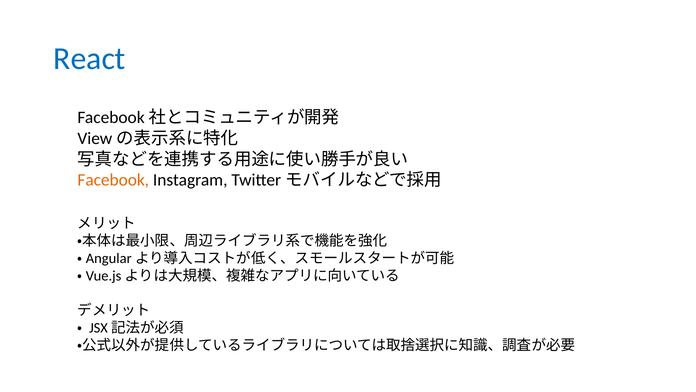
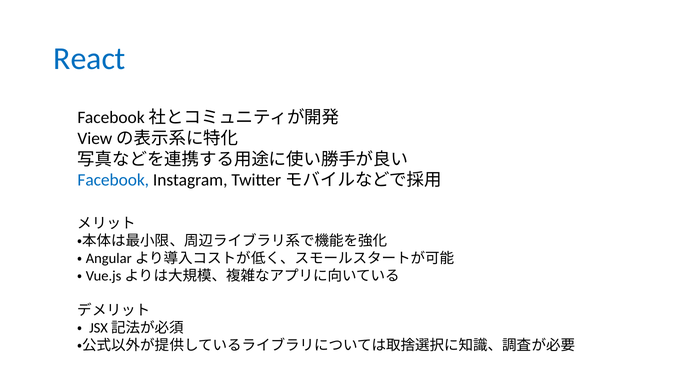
Facebook colour: orange -> blue
